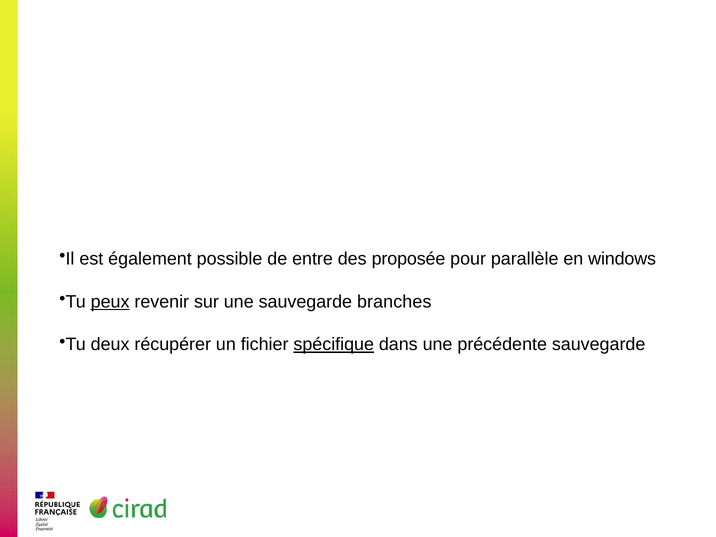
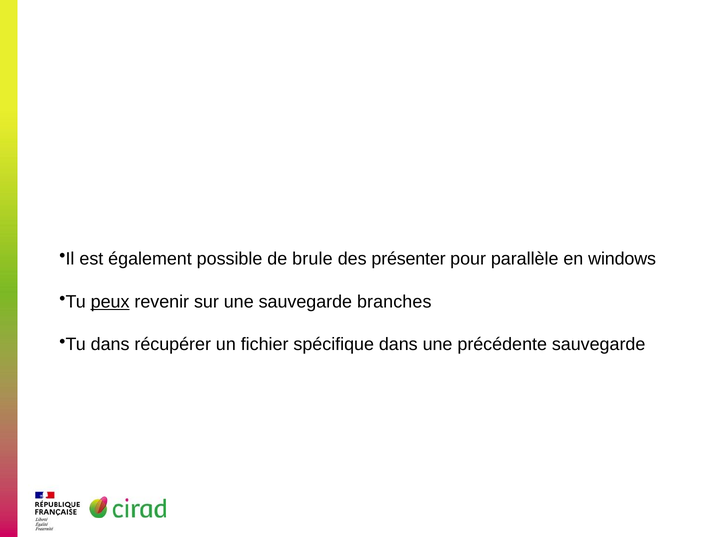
entre: entre -> brule
proposée: proposée -> présenter
Tu deux: deux -> dans
spécifique underline: present -> none
